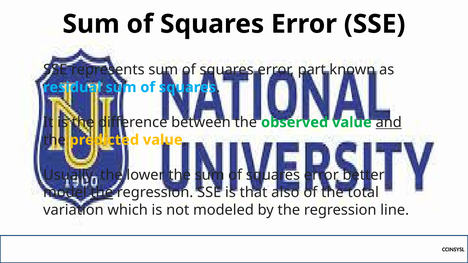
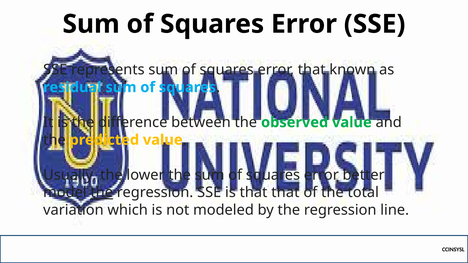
error part: part -> that
and underline: present -> none
that also: also -> that
